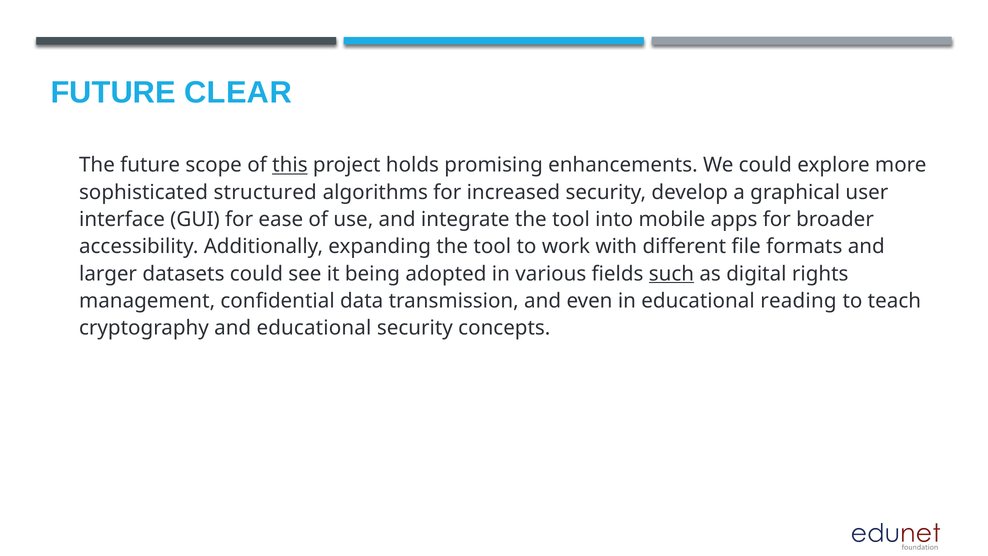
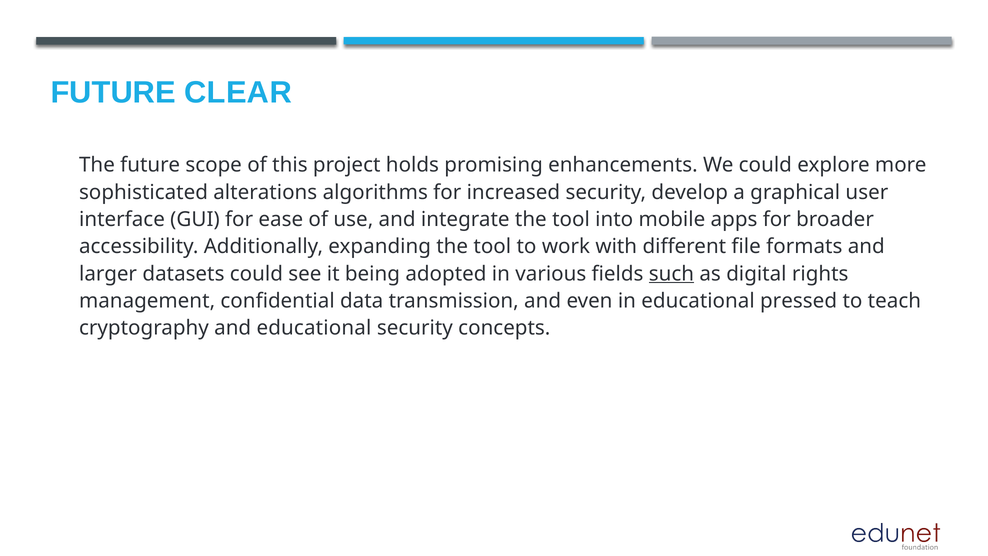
this underline: present -> none
structured: structured -> alterations
reading: reading -> pressed
